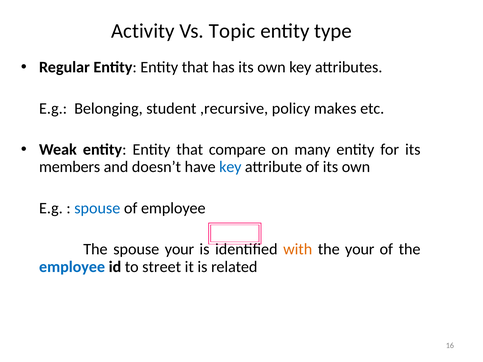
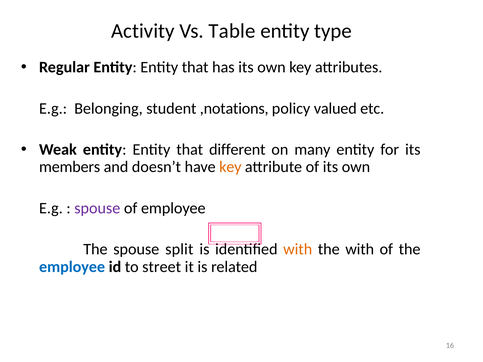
Topic: Topic -> Table
,recursive: ,recursive -> ,notations
makes: makes -> valued
compare: compare -> different
key at (230, 167) colour: blue -> orange
spouse at (97, 208) colour: blue -> purple
spouse your: your -> split
the your: your -> with
